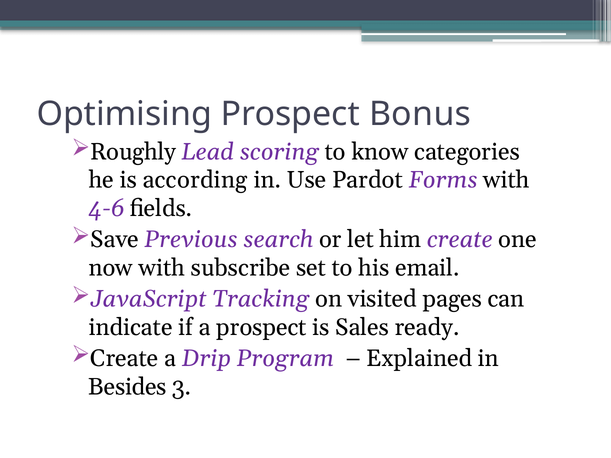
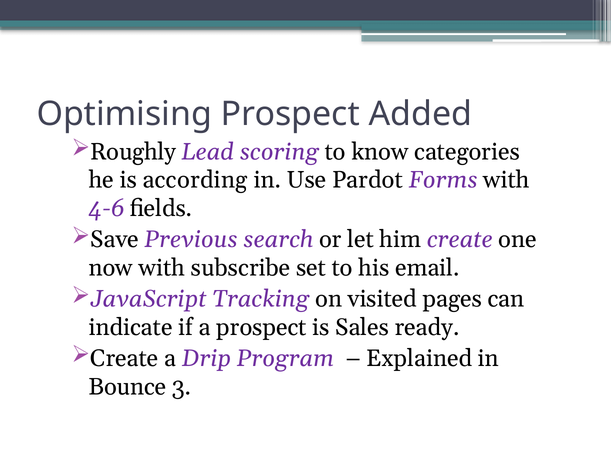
Bonus: Bonus -> Added
Besides: Besides -> Bounce
